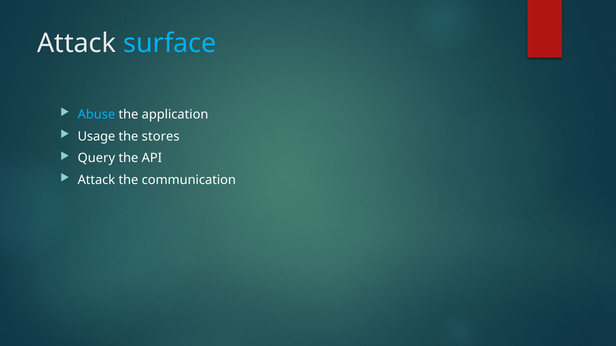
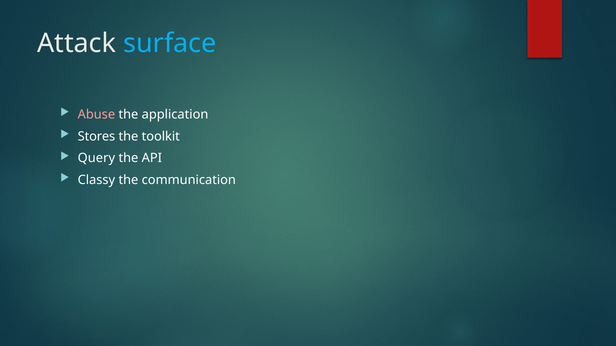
Abuse colour: light blue -> pink
Usage: Usage -> Stores
stores: stores -> toolkit
Attack at (96, 180): Attack -> Classy
